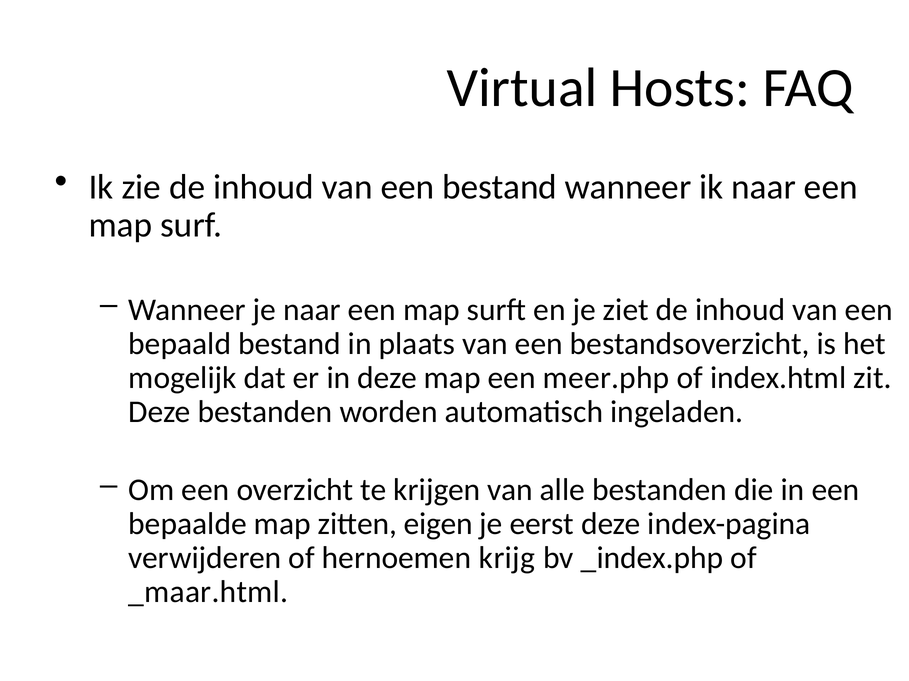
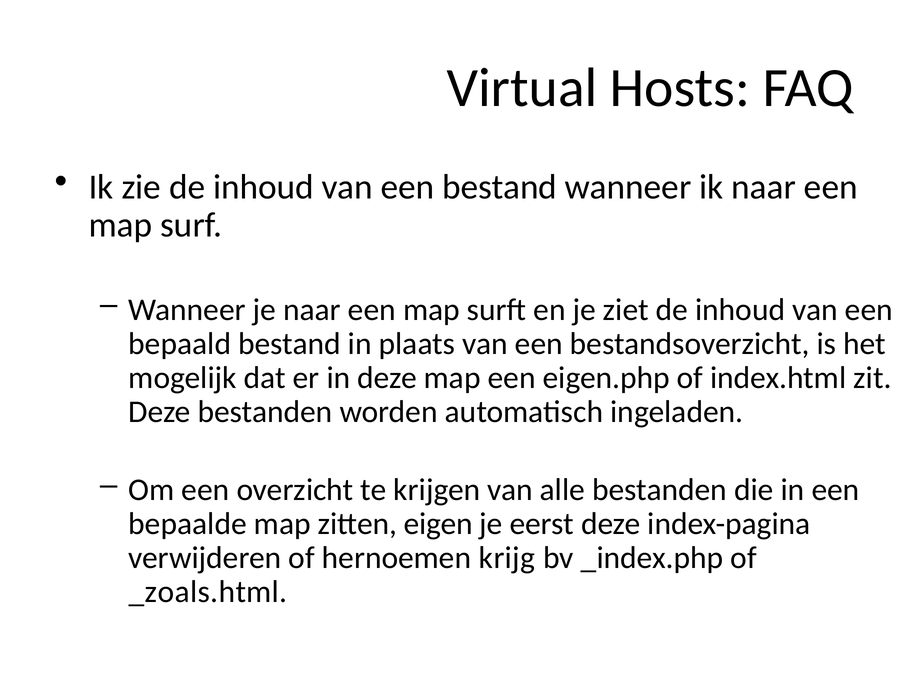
meer.php: meer.php -> eigen.php
_maar.html: _maar.html -> _zoals.html
